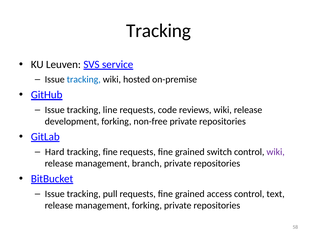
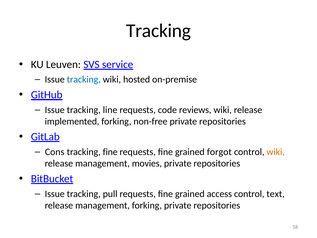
development: development -> implemented
Hard: Hard -> Cons
switch: switch -> forgot
wiki at (276, 152) colour: purple -> orange
branch: branch -> movies
